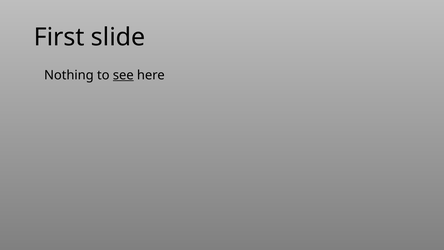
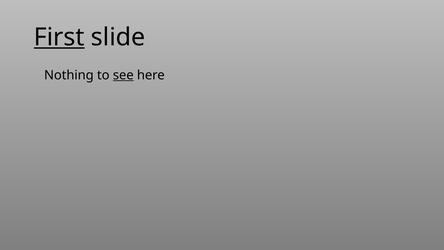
First underline: none -> present
